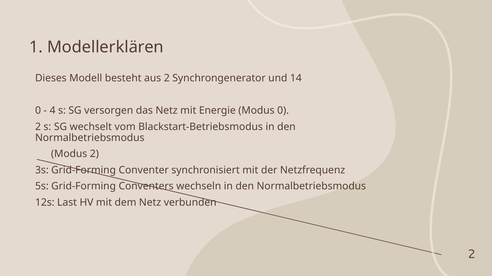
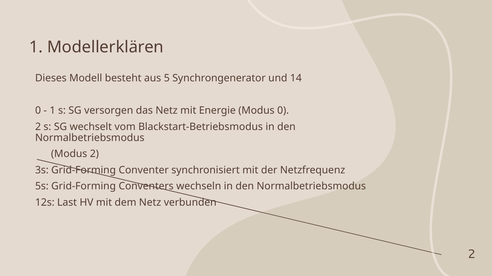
aus 2: 2 -> 5
4 at (53, 111): 4 -> 1
